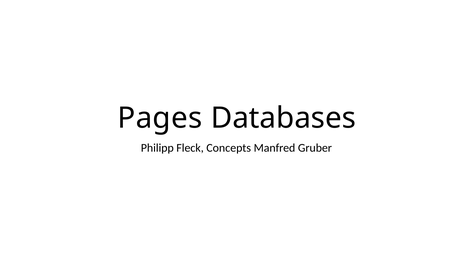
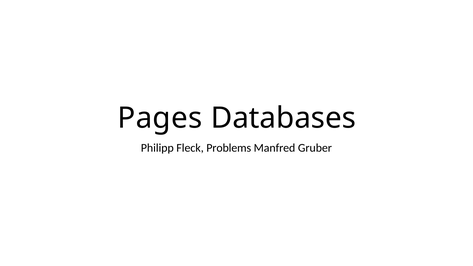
Concepts: Concepts -> Problems
